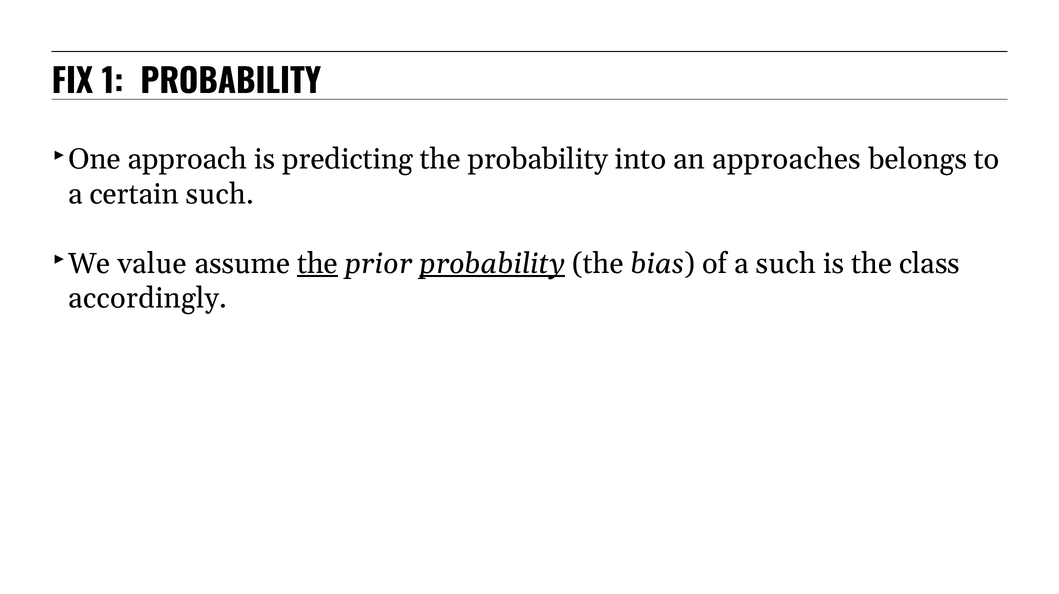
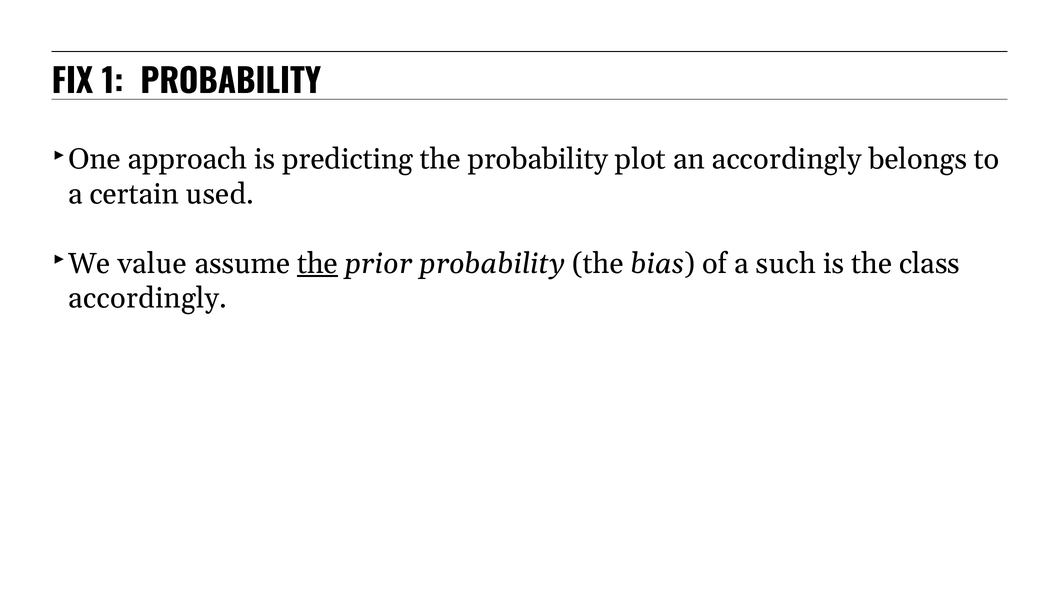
into: into -> plot
an approaches: approaches -> accordingly
certain such: such -> used
probability at (492, 264) underline: present -> none
